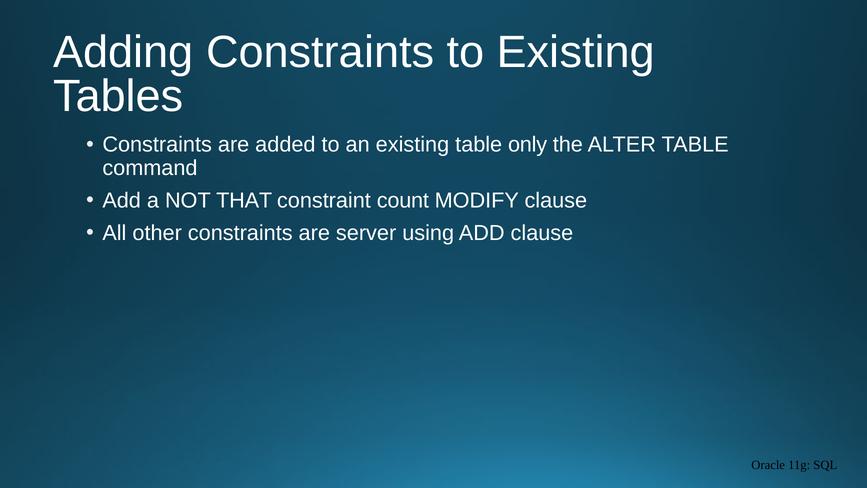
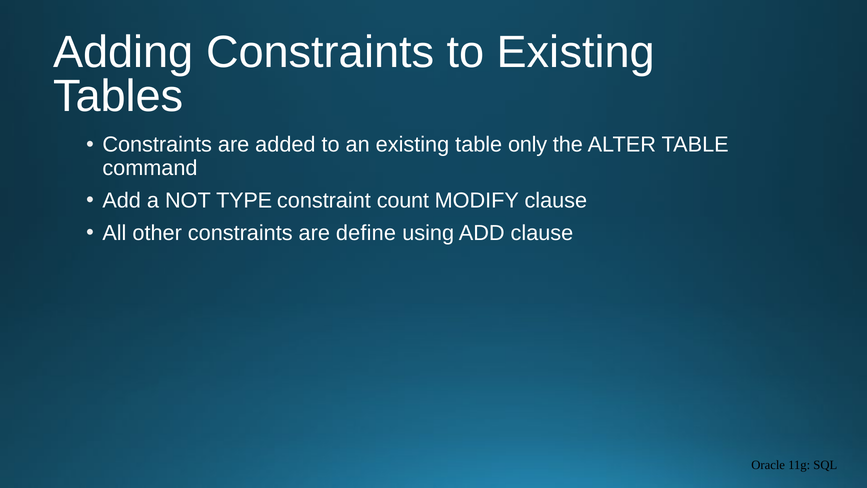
THAT: THAT -> TYPE
server: server -> define
